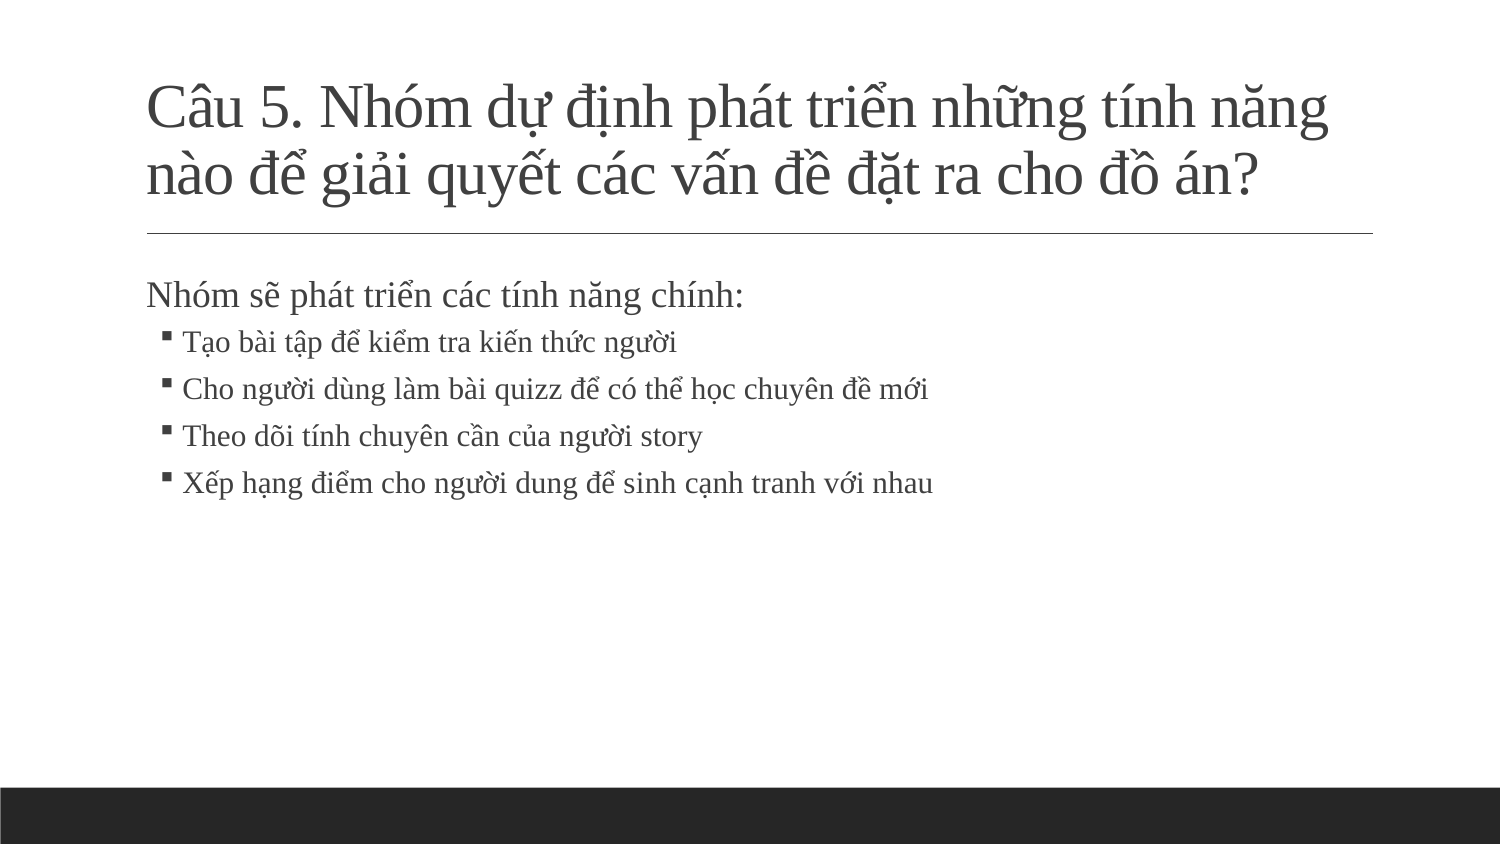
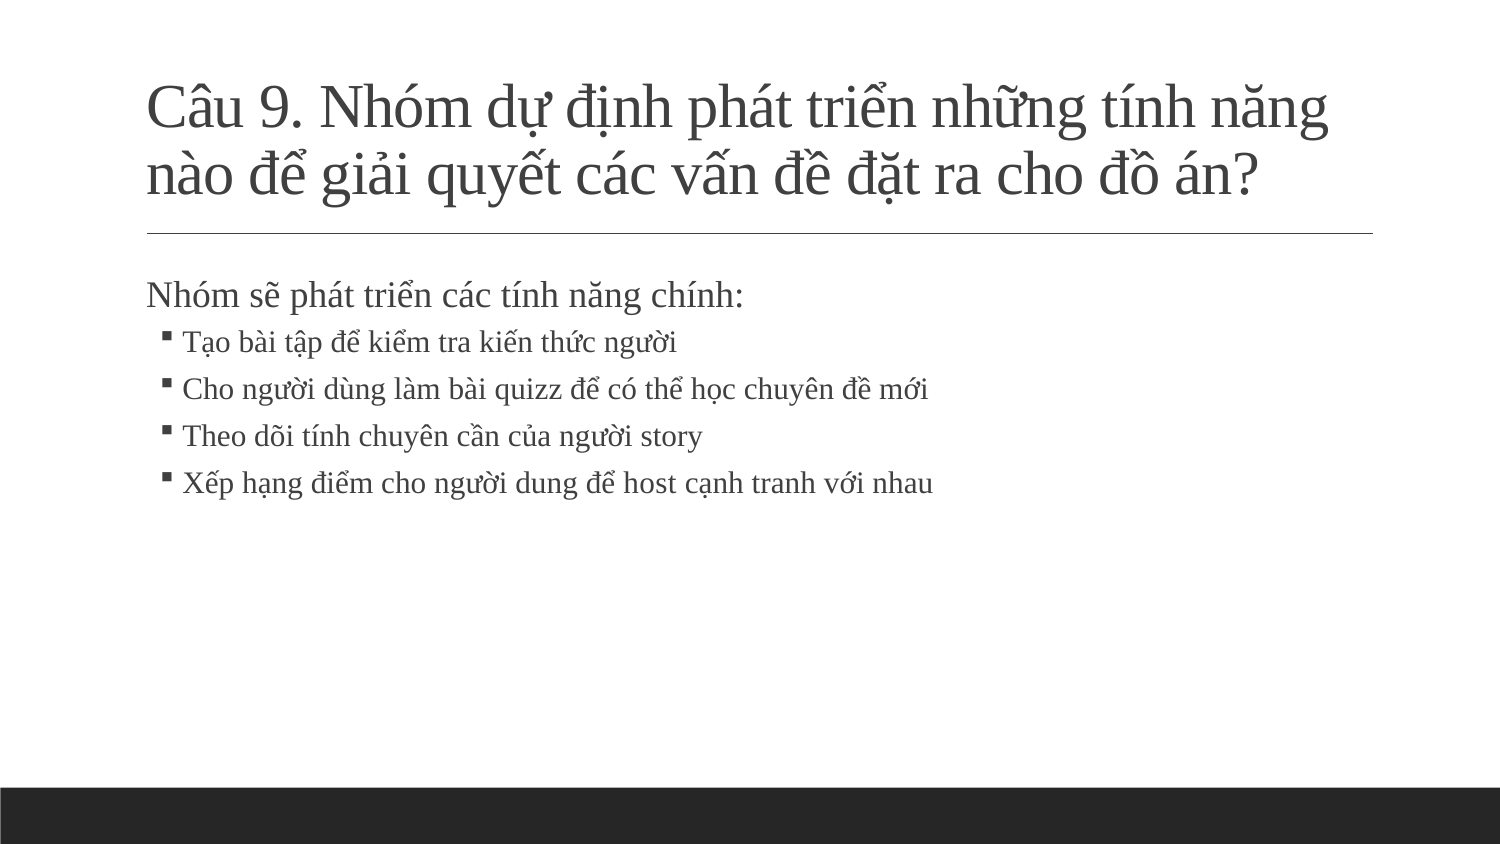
5: 5 -> 9
sinh: sinh -> host
